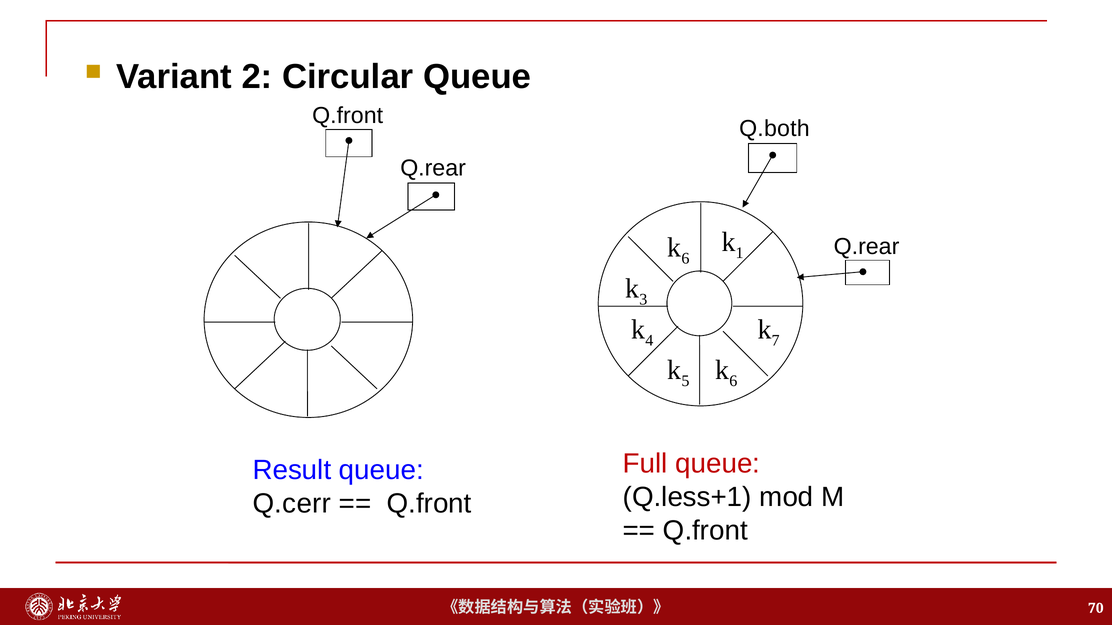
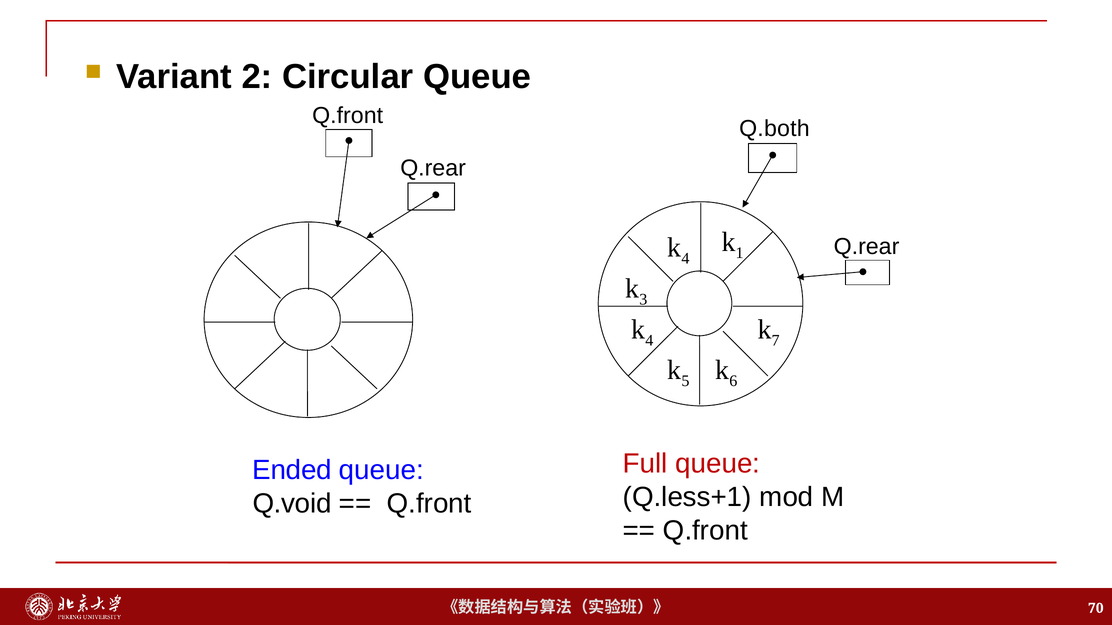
6 at (685, 259): 6 -> 4
Result: Result -> Ended
Q.cerr: Q.cerr -> Q.void
